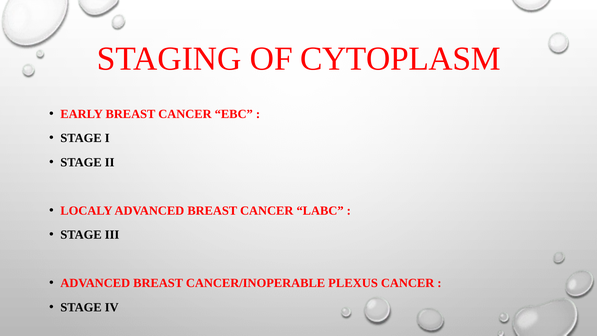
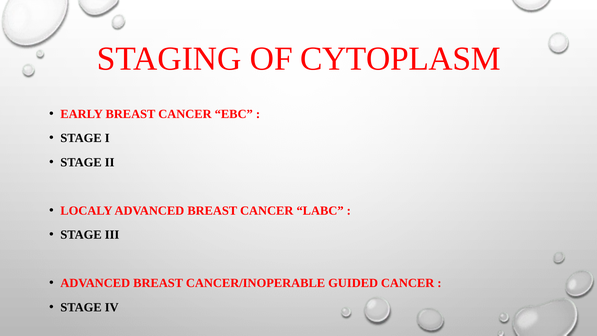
PLEXUS: PLEXUS -> GUIDED
